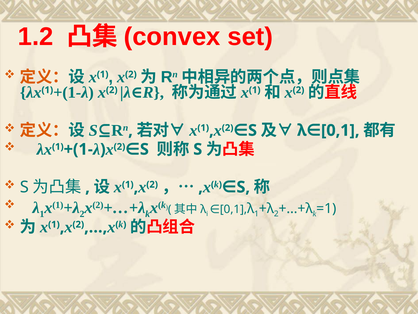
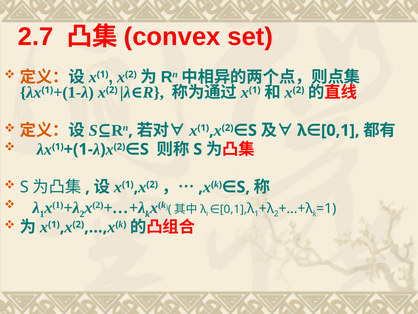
1.2: 1.2 -> 2.7
